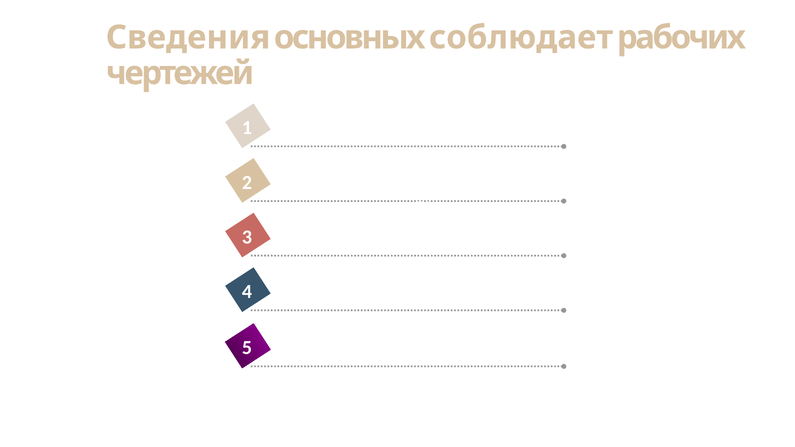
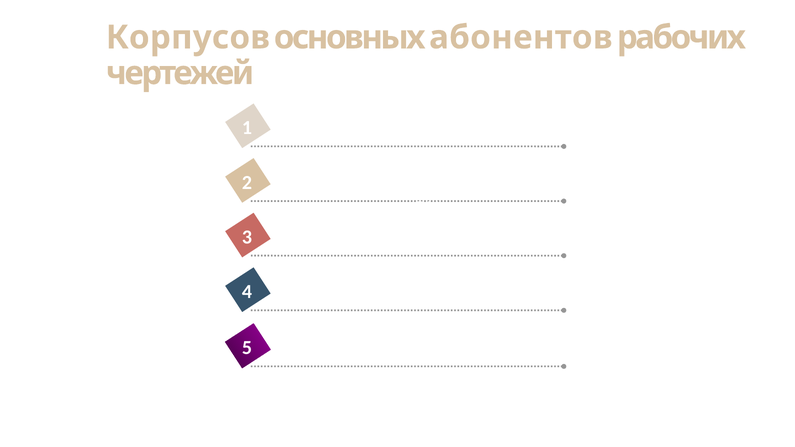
Сведения: Сведения -> Корпусов
соблюдает: соблюдает -> абонентов
